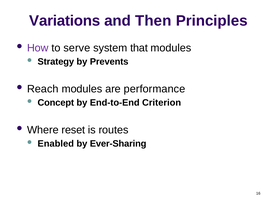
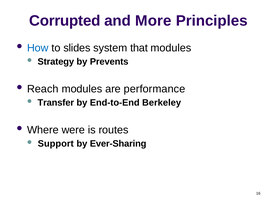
Variations: Variations -> Corrupted
Then: Then -> More
How colour: purple -> blue
serve: serve -> slides
Concept: Concept -> Transfer
Criterion: Criterion -> Berkeley
reset: reset -> were
Enabled: Enabled -> Support
